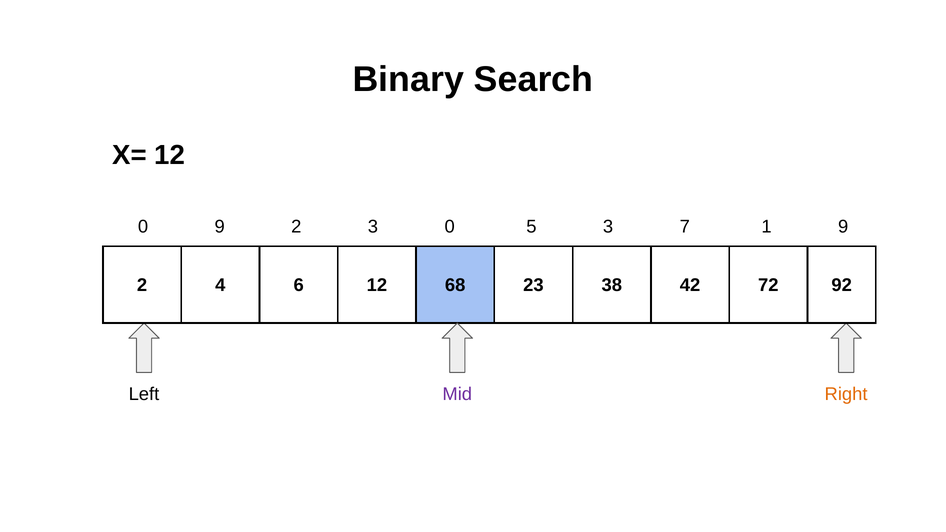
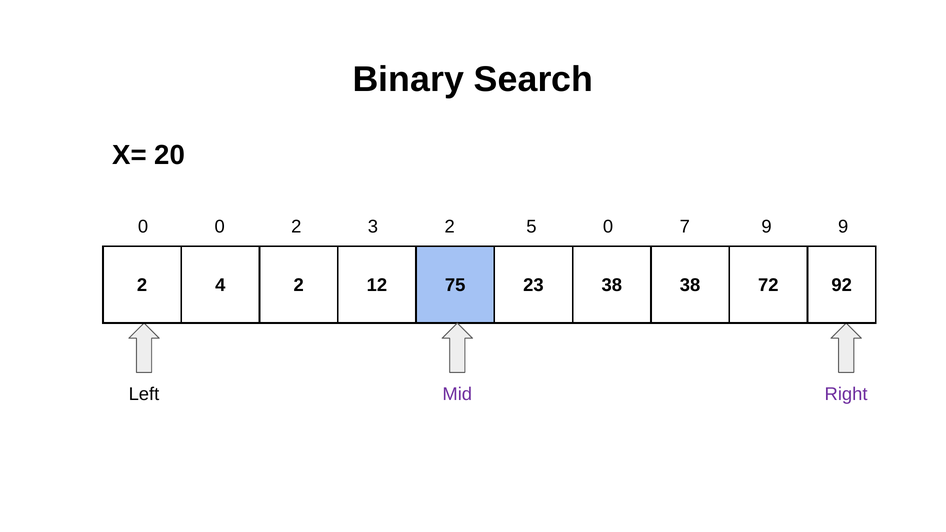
X= 12: 12 -> 20
0 9: 9 -> 0
3 0: 0 -> 2
5 3: 3 -> 0
7 1: 1 -> 9
4 6: 6 -> 2
68: 68 -> 75
38 42: 42 -> 38
Right colour: orange -> purple
